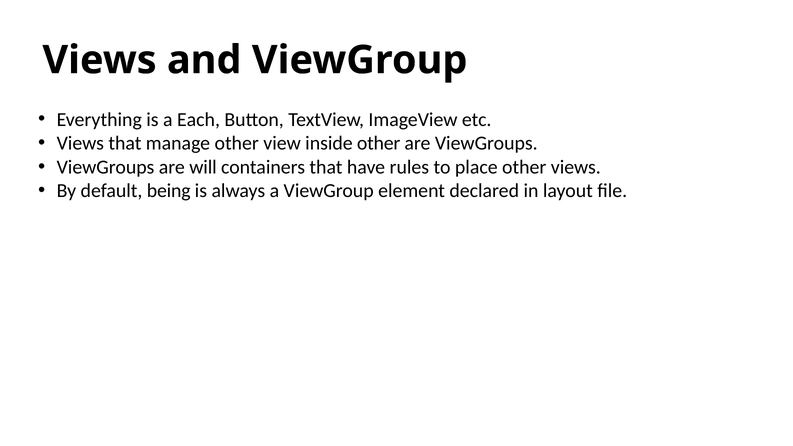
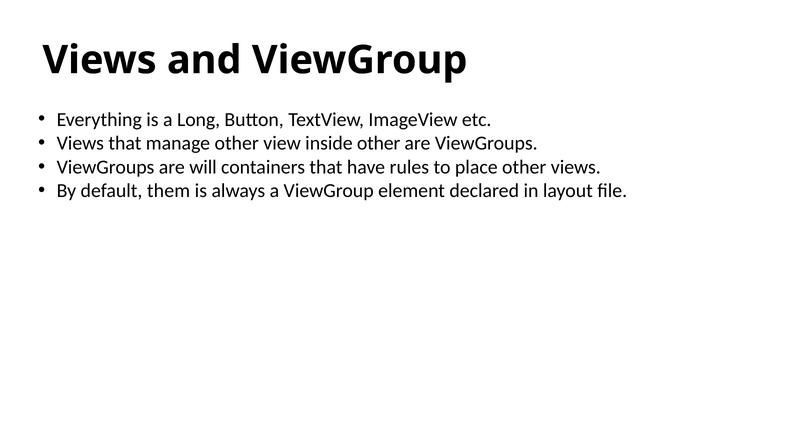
Each: Each -> Long
being: being -> them
